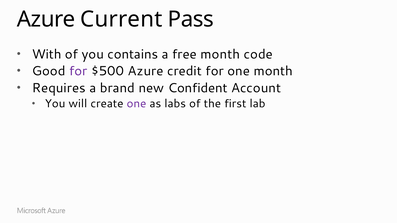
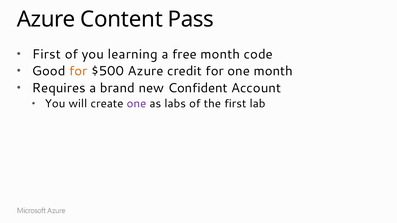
Current: Current -> Content
With at (47, 54): With -> First
contains: contains -> learning
for at (78, 71) colour: purple -> orange
